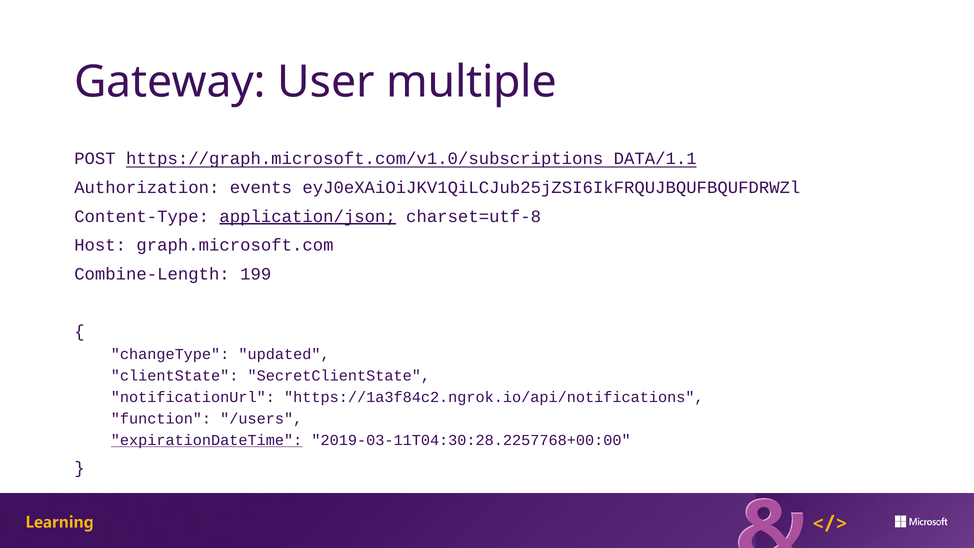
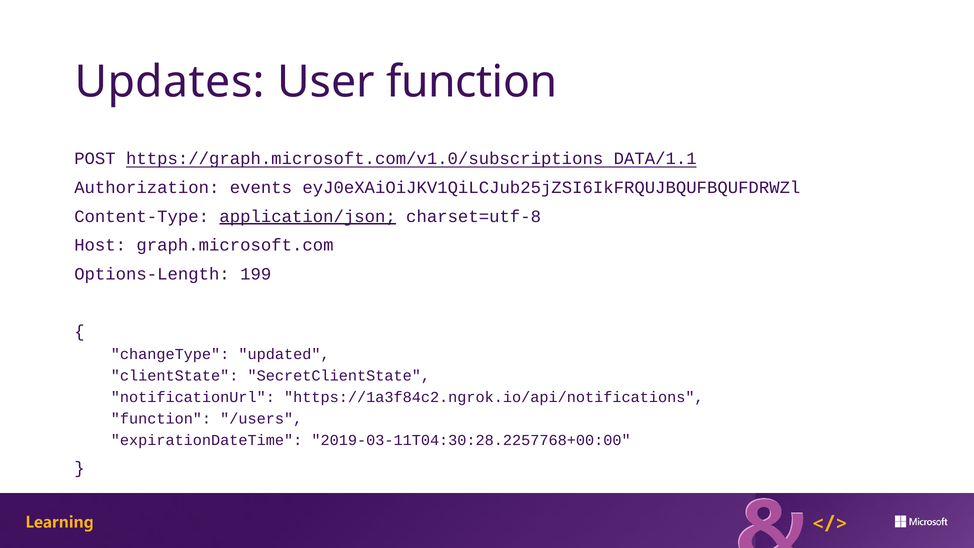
Gateway: Gateway -> Updates
User multiple: multiple -> function
Combine-Length: Combine-Length -> Options-Length
expirationDateTime underline: present -> none
